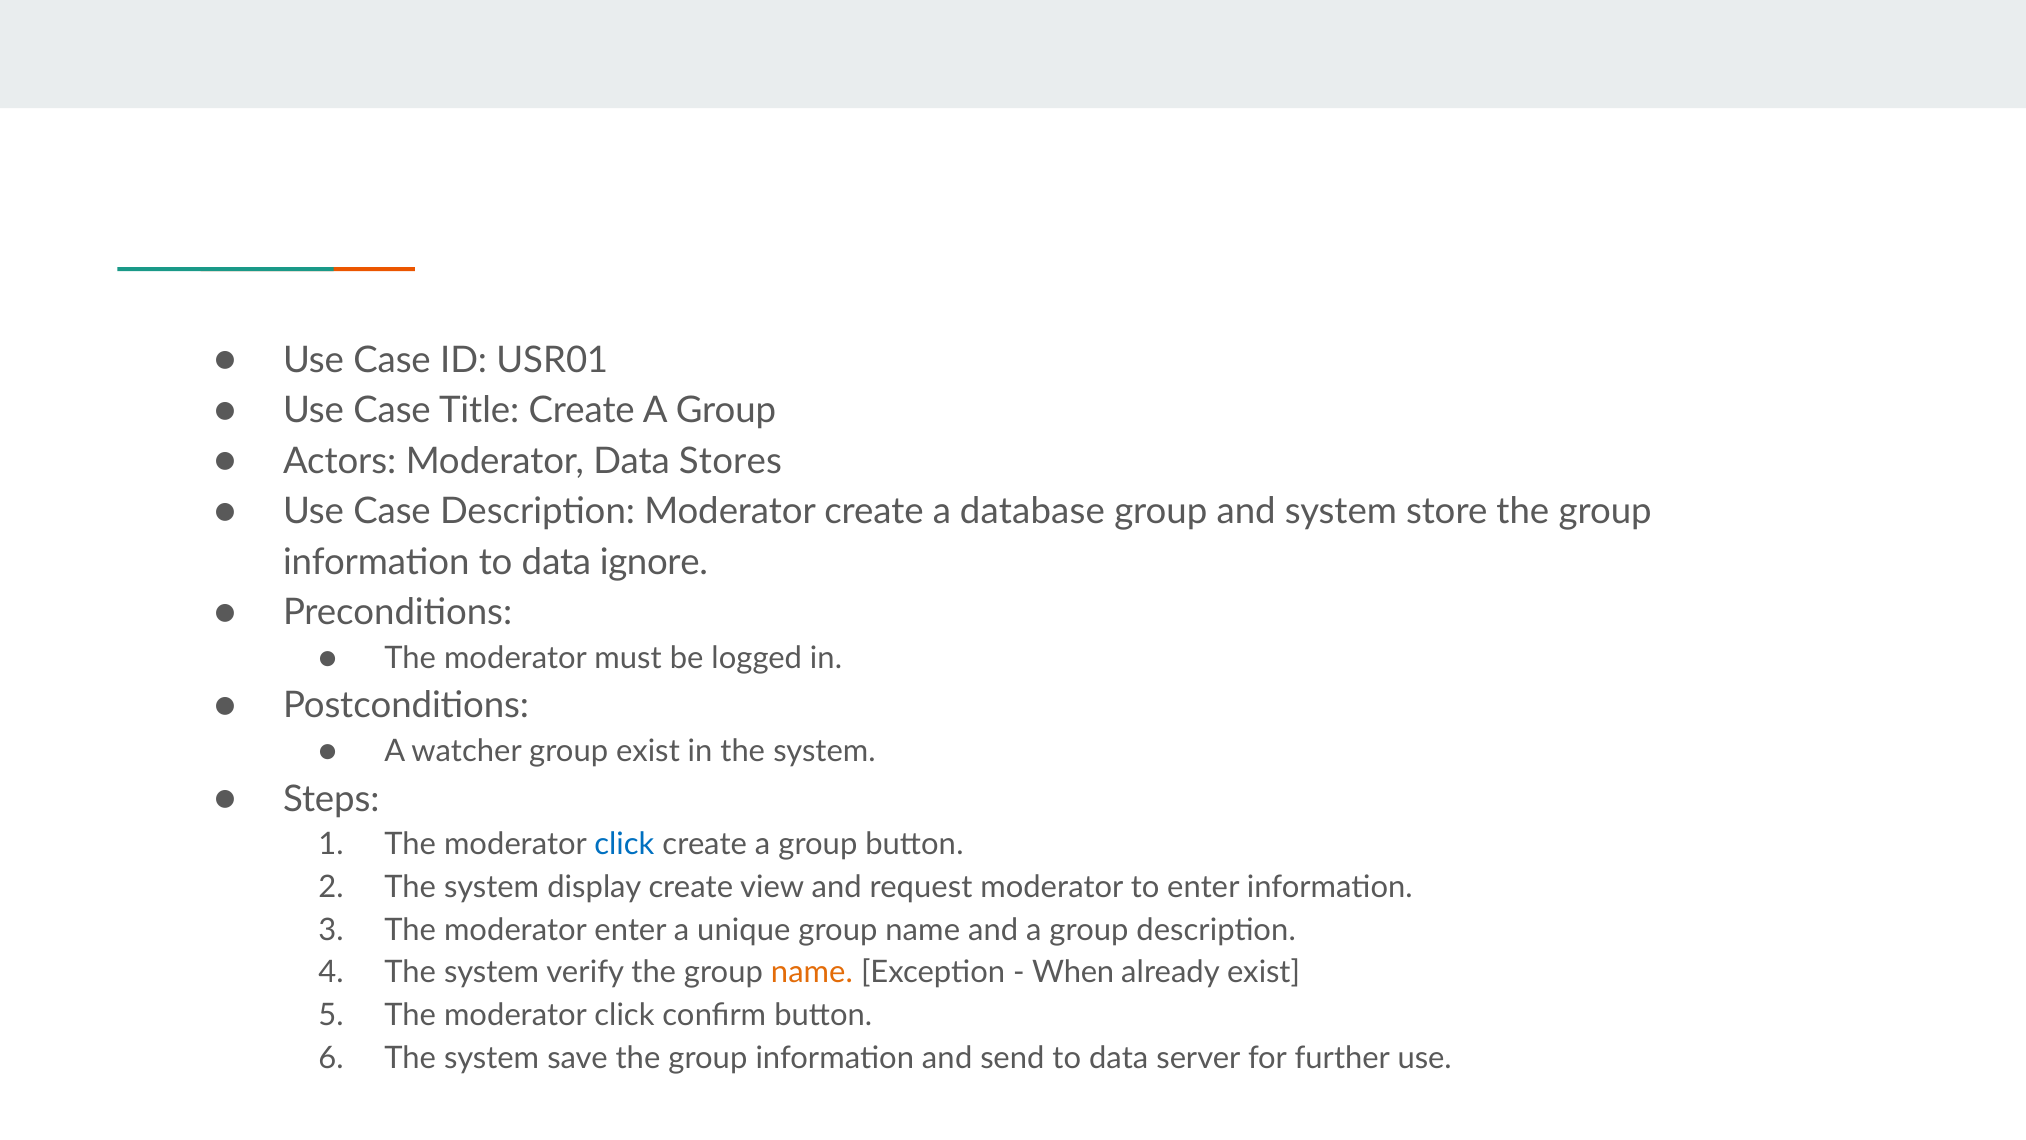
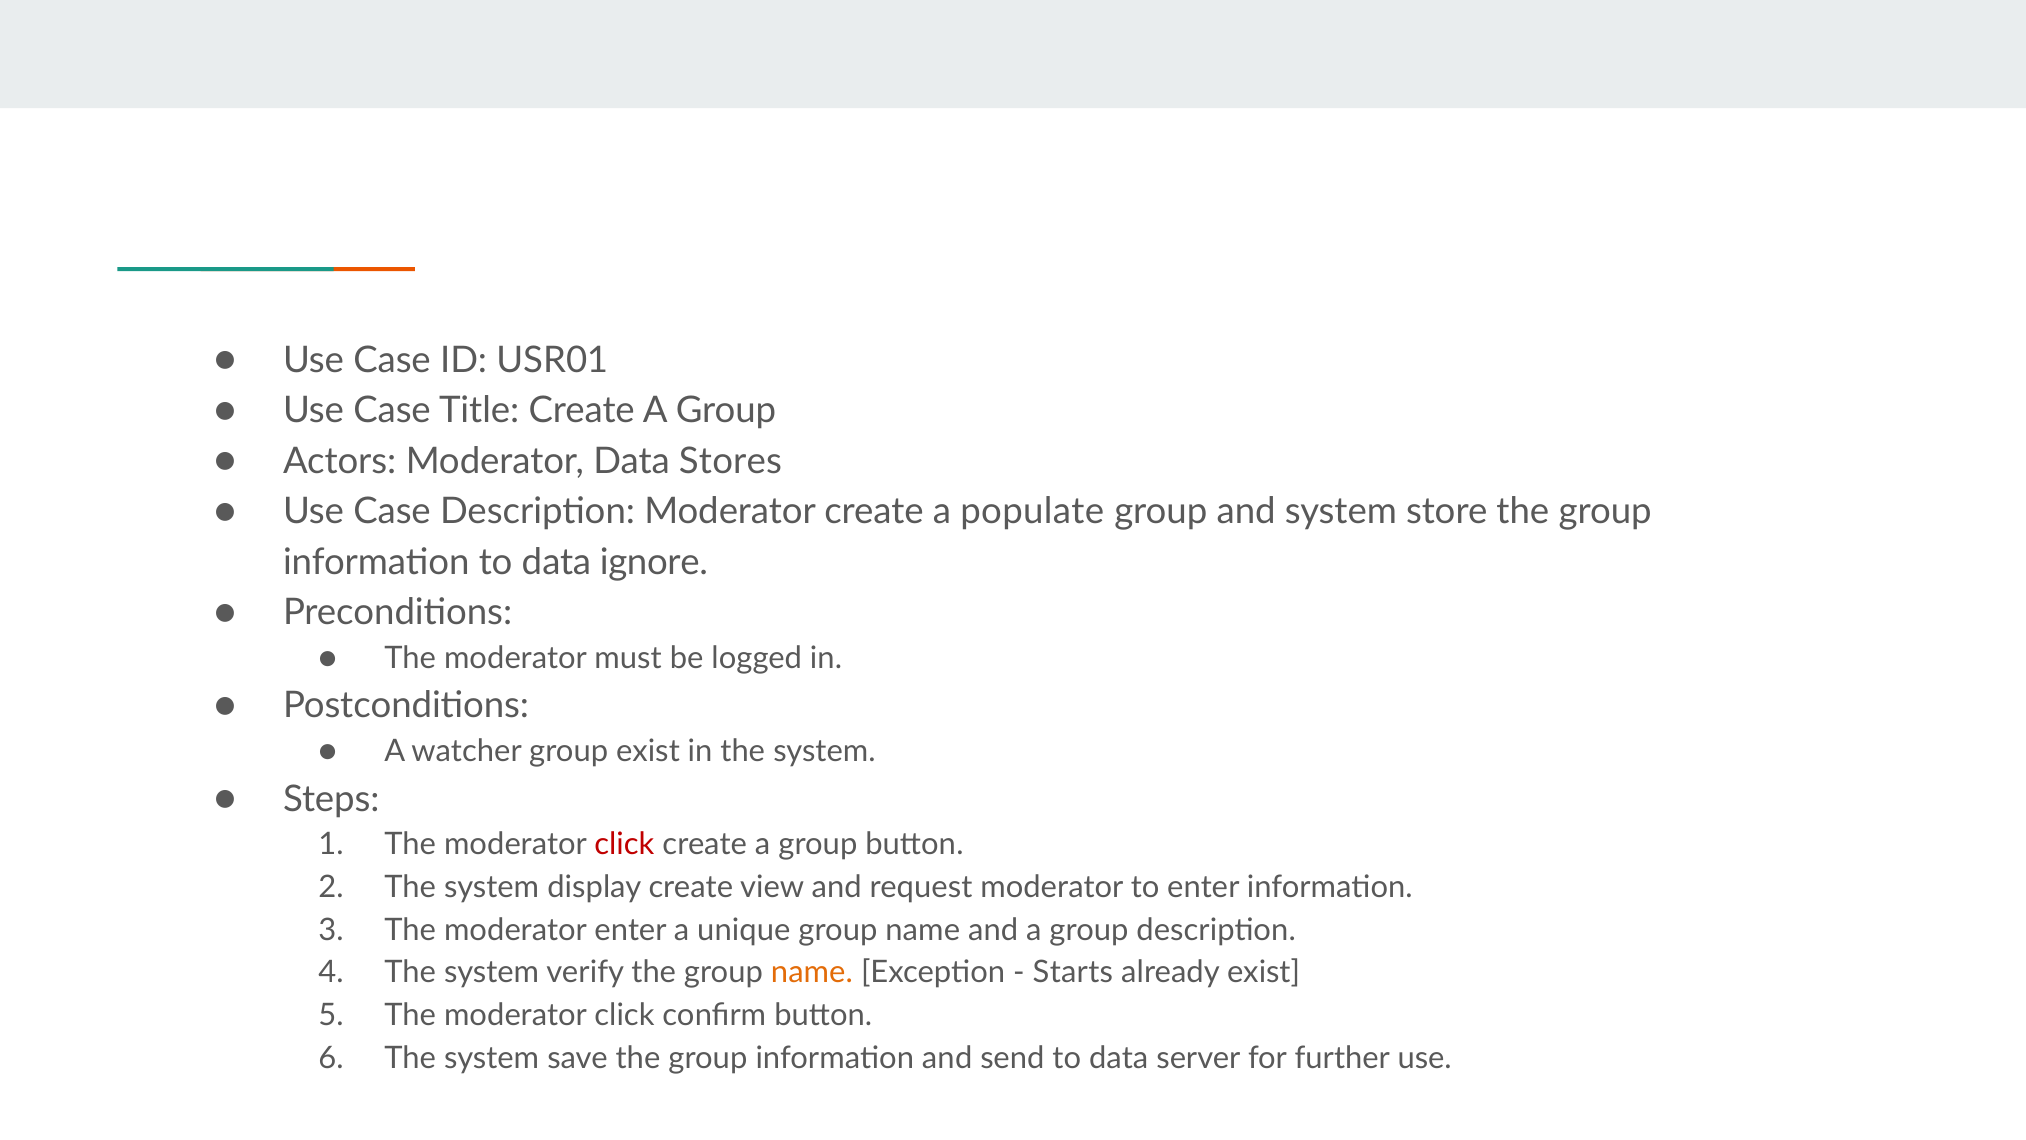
database: database -> populate
click at (624, 844) colour: blue -> red
When: When -> Starts
